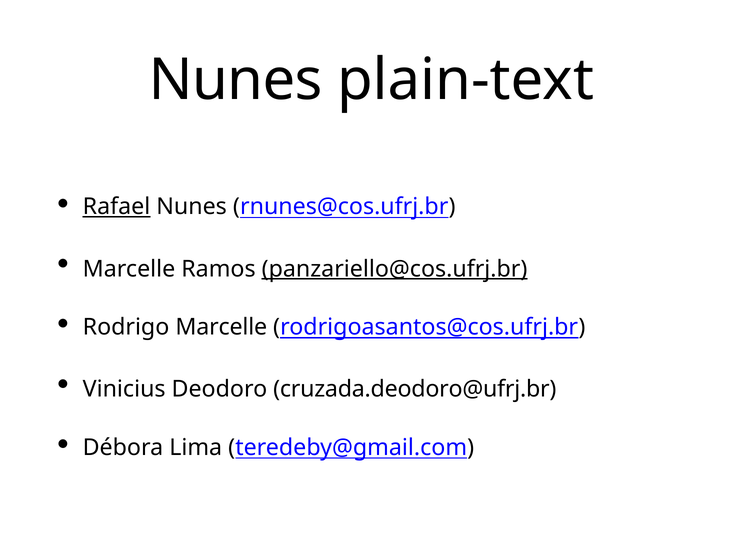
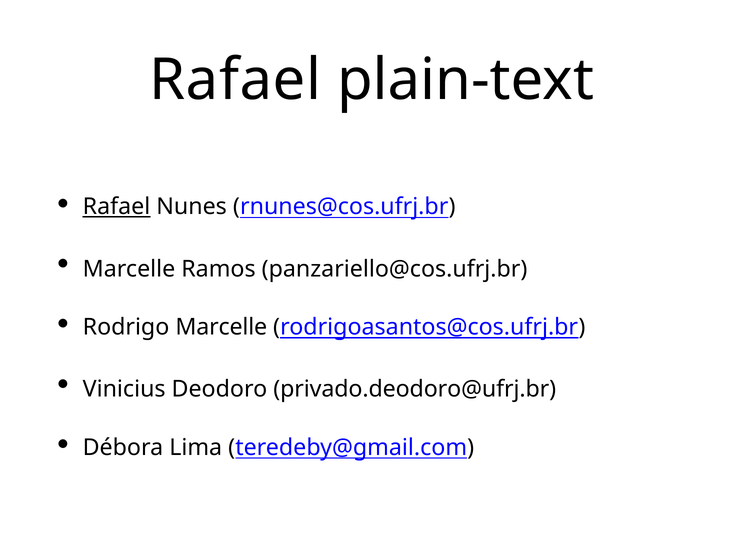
Nunes at (236, 80): Nunes -> Rafael
panzariello@cos.ufrj.br underline: present -> none
cruzada.deodoro@ufrj.br: cruzada.deodoro@ufrj.br -> privado.deodoro@ufrj.br
